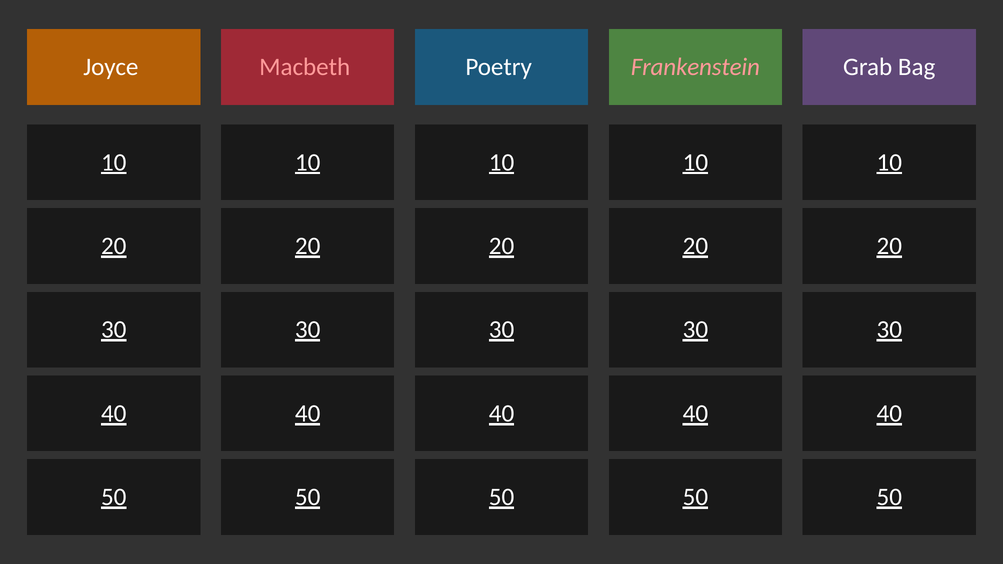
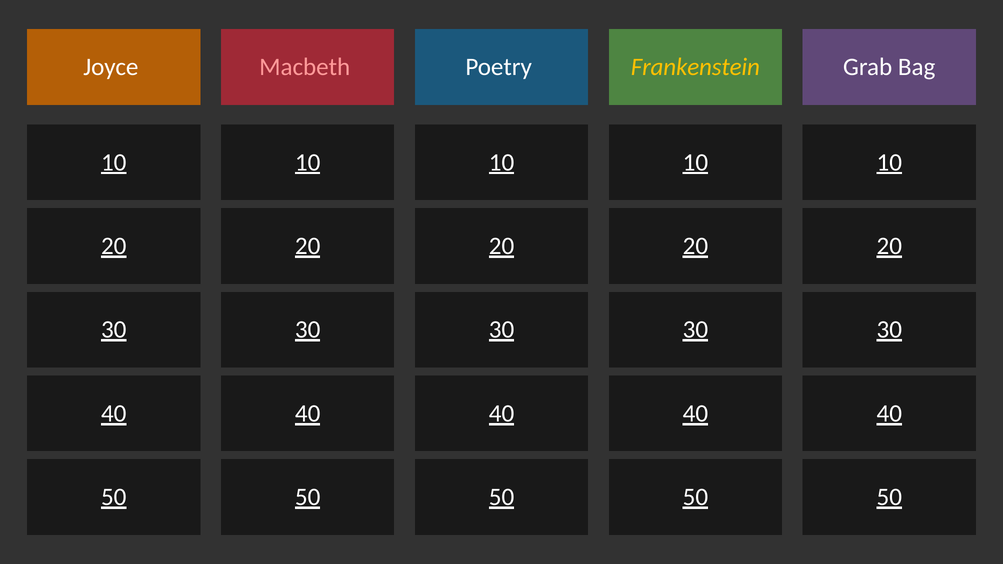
Frankenstein colour: pink -> yellow
